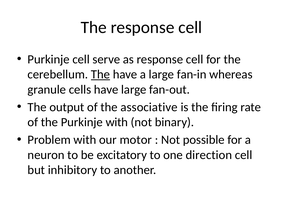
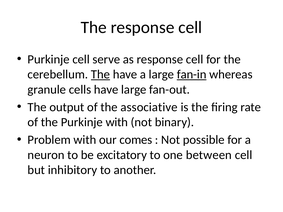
fan-in underline: none -> present
motor: motor -> comes
direction: direction -> between
